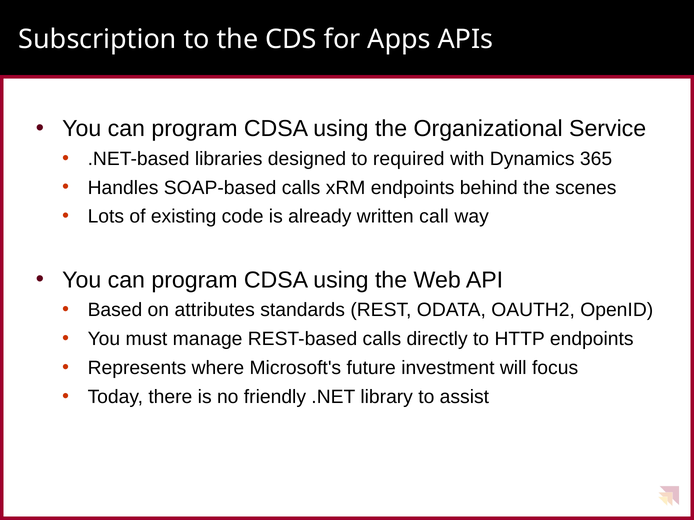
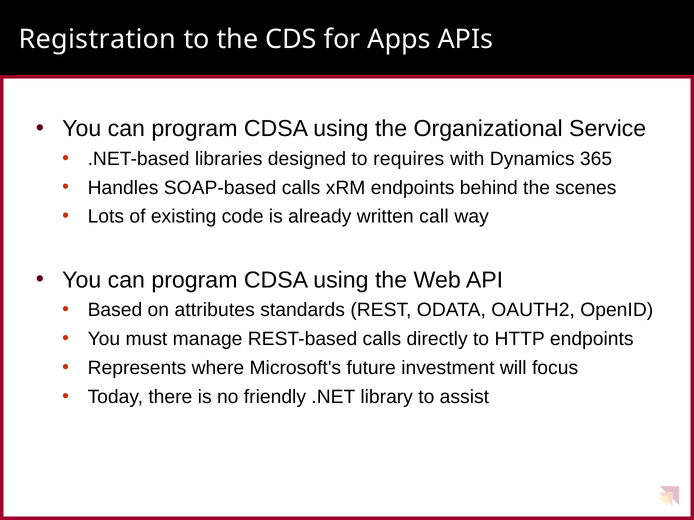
Subscription: Subscription -> Registration
required: required -> requires
